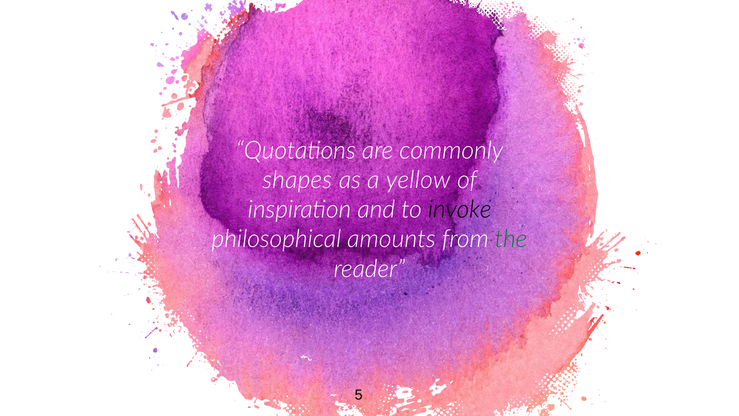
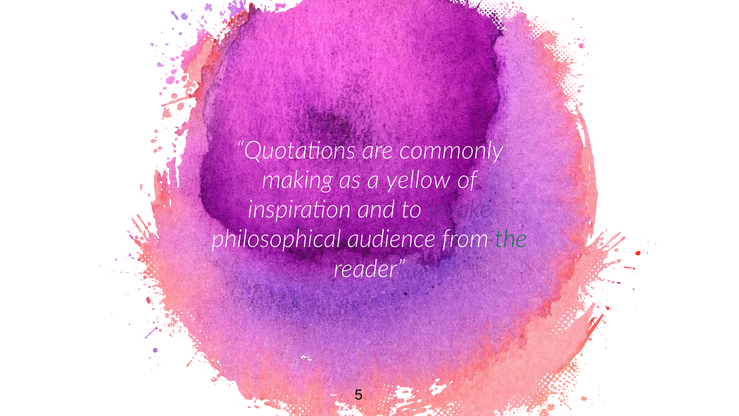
shapes: shapes -> making
invoke colour: black -> purple
amounts: amounts -> audience
